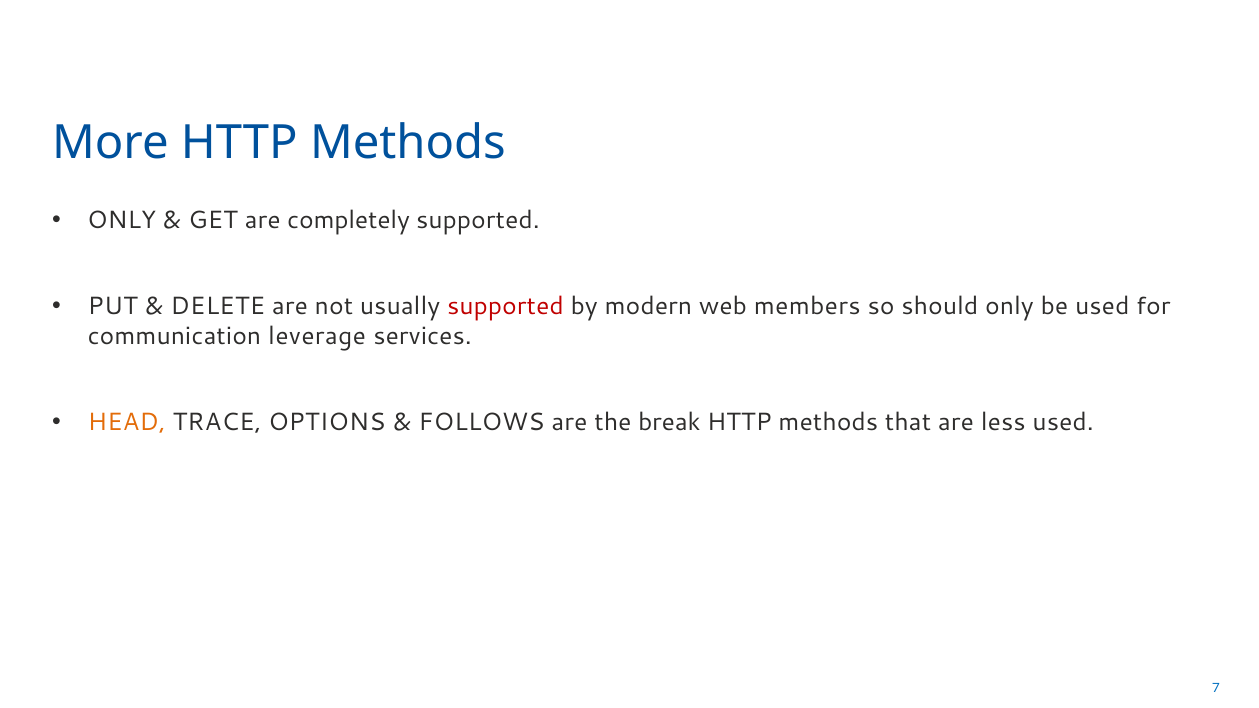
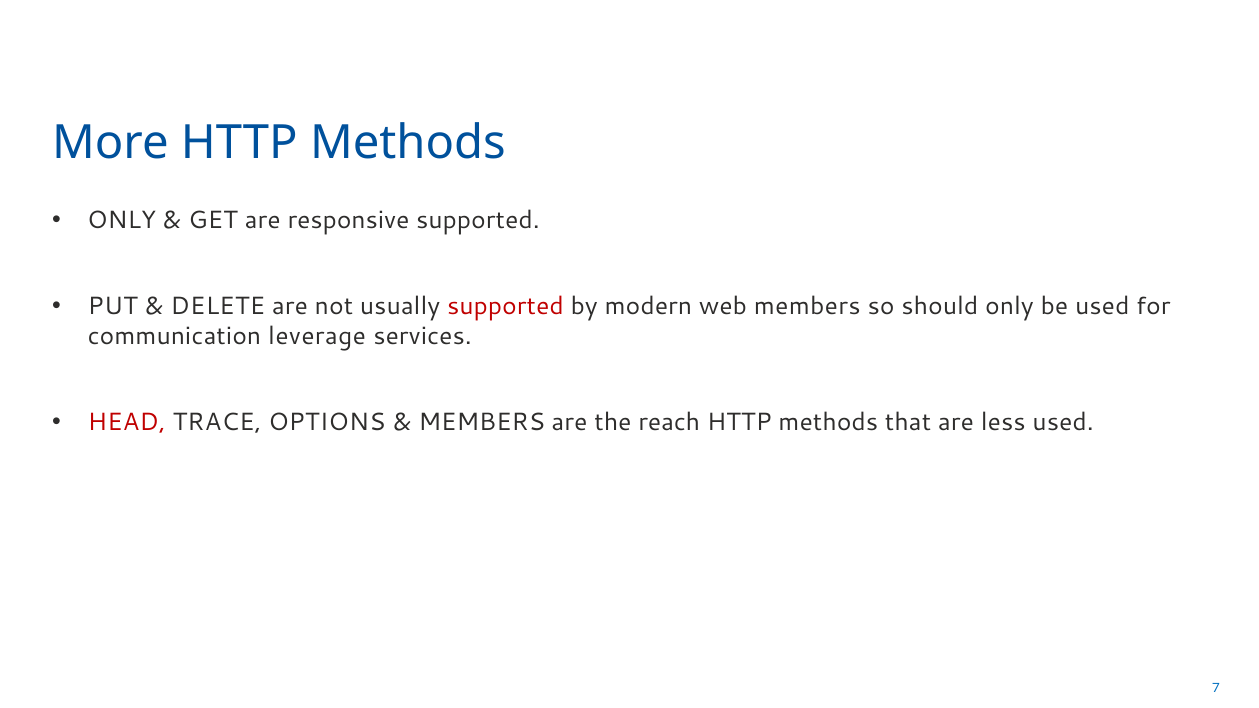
completely: completely -> responsive
HEAD colour: orange -> red
FOLLOWS at (482, 423): FOLLOWS -> MEMBERS
break: break -> reach
